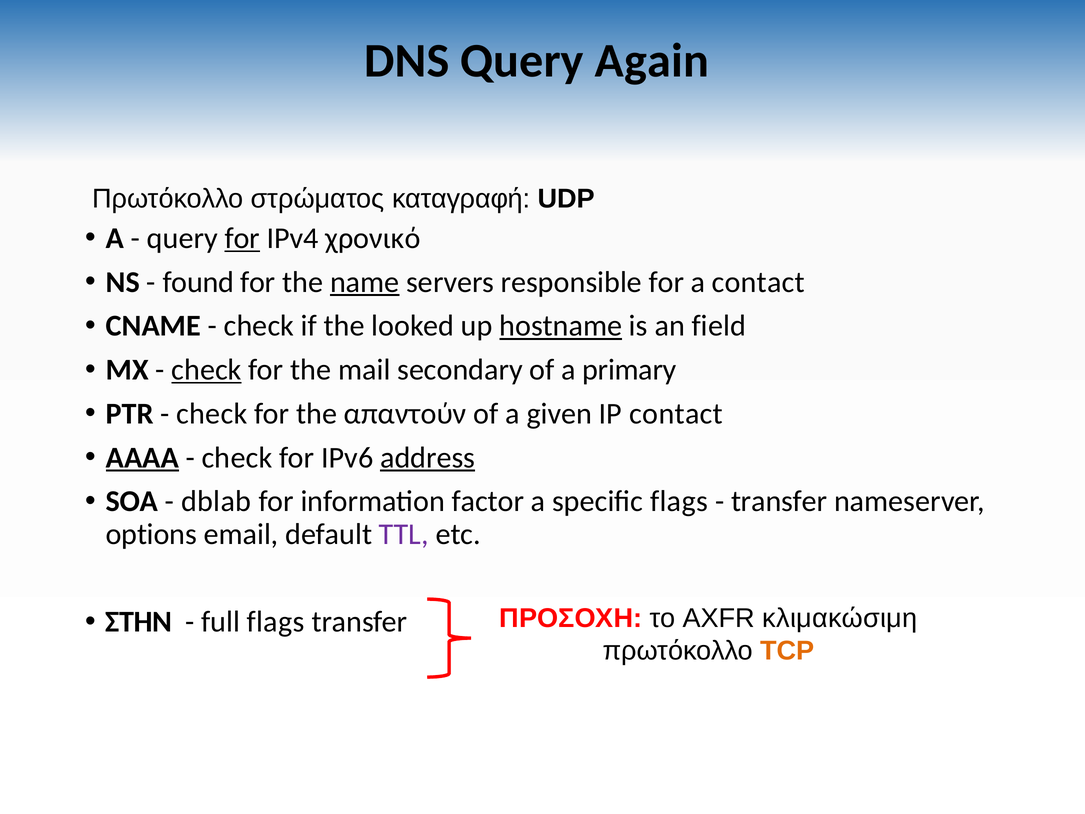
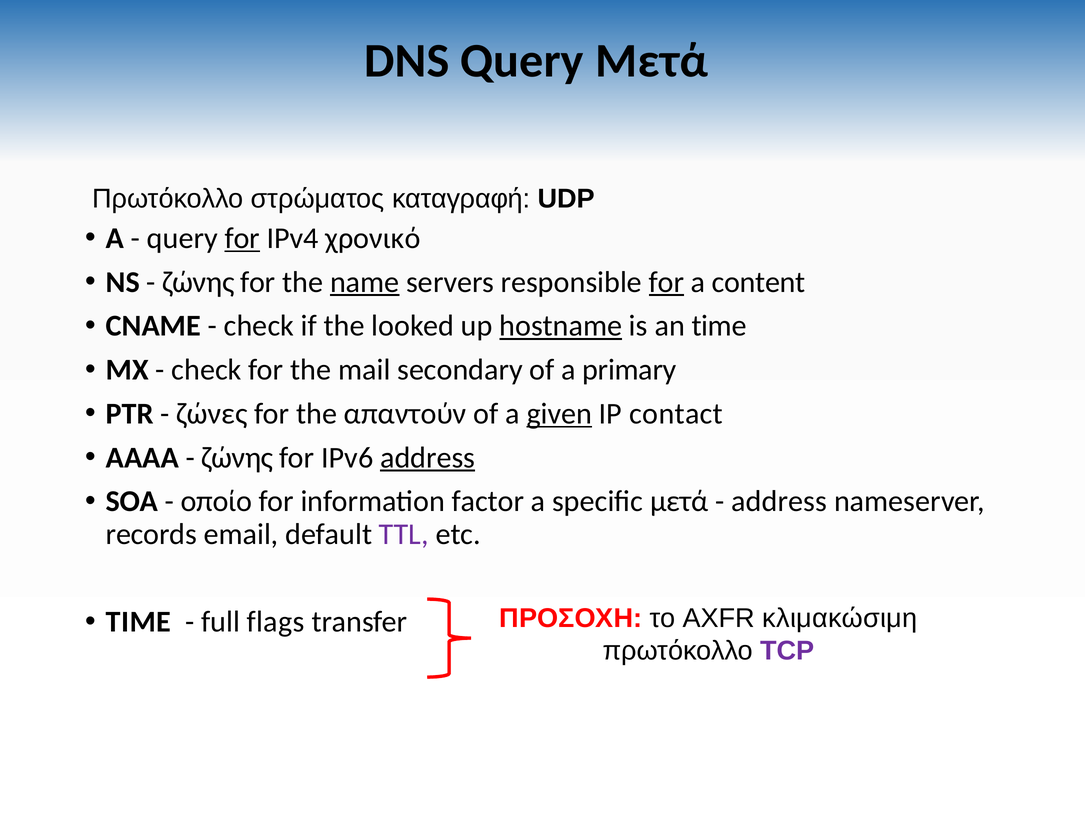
Query Again: Again -> Μετά
found at (198, 282): found -> ζώνης
for at (666, 282) underline: none -> present
a contact: contact -> content
an field: field -> time
check at (206, 370) underline: present -> none
check at (212, 414): check -> ζώνες
given underline: none -> present
AAAA underline: present -> none
check at (237, 457): check -> ζώνης
dblab: dblab -> οποίο
specific flags: flags -> μετά
transfer at (779, 501): transfer -> address
options: options -> records
ΣΤΗΝ at (139, 622): ΣΤΗΝ -> TIME
TCP colour: orange -> purple
